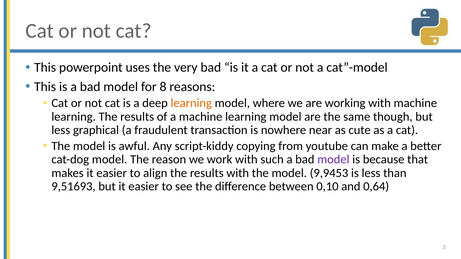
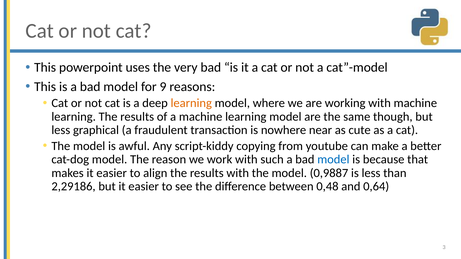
8: 8 -> 9
model at (333, 160) colour: purple -> blue
9,9453: 9,9453 -> 0,9887
9,51693: 9,51693 -> 2,29186
0,10: 0,10 -> 0,48
